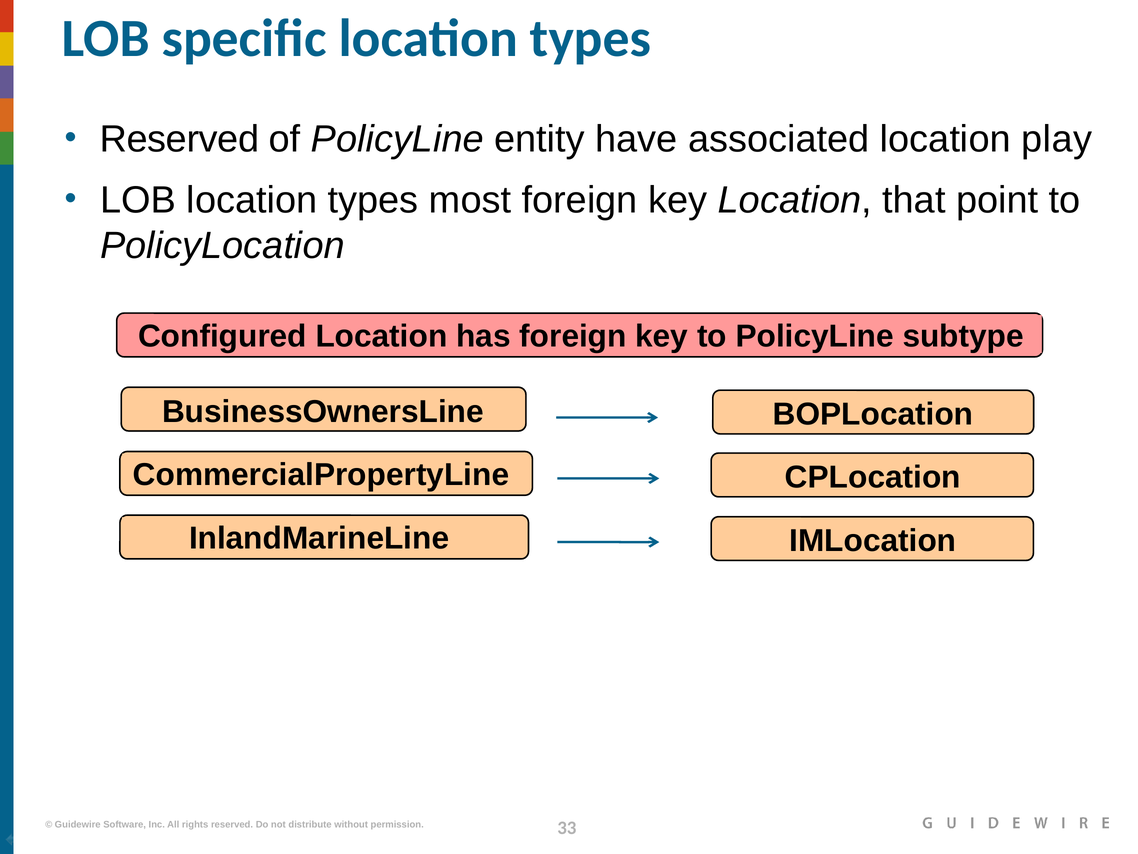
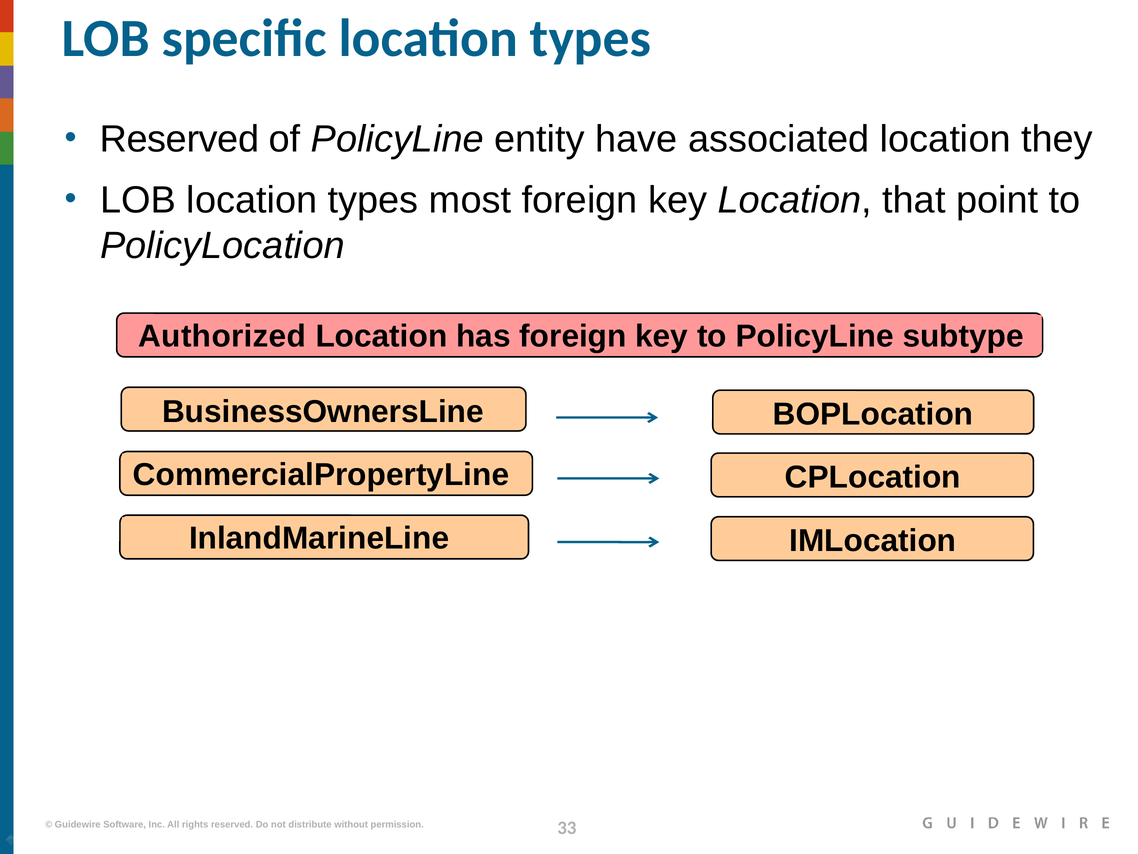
play: play -> they
Configured: Configured -> Authorized
